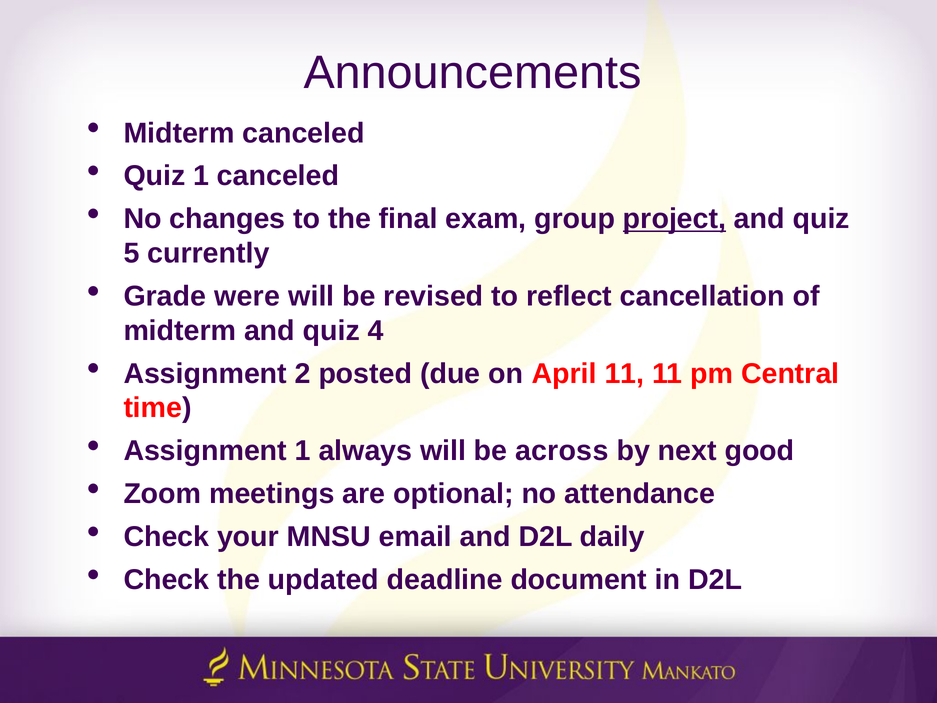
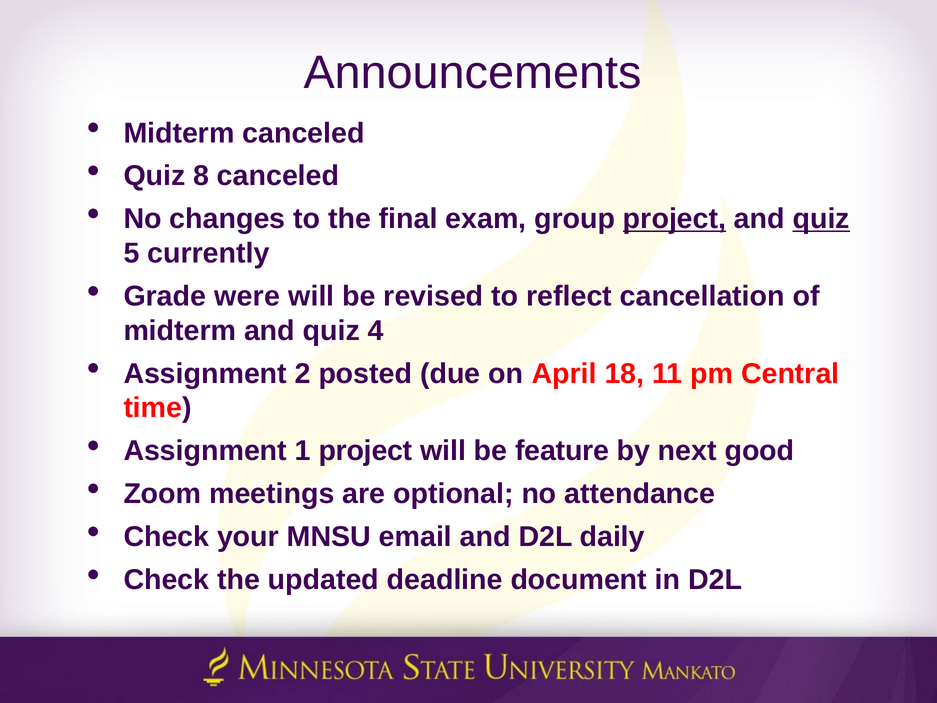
Quiz 1: 1 -> 8
quiz at (821, 219) underline: none -> present
April 11: 11 -> 18
1 always: always -> project
across: across -> feature
